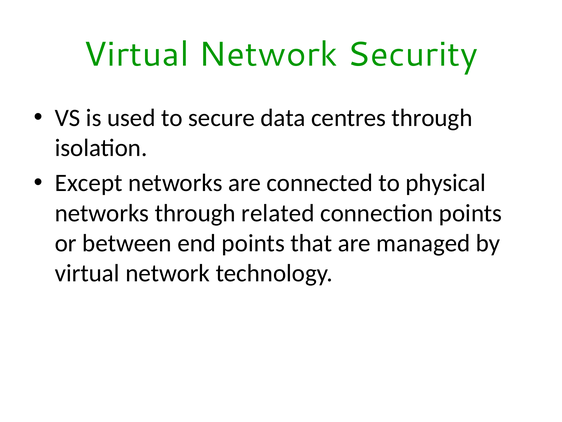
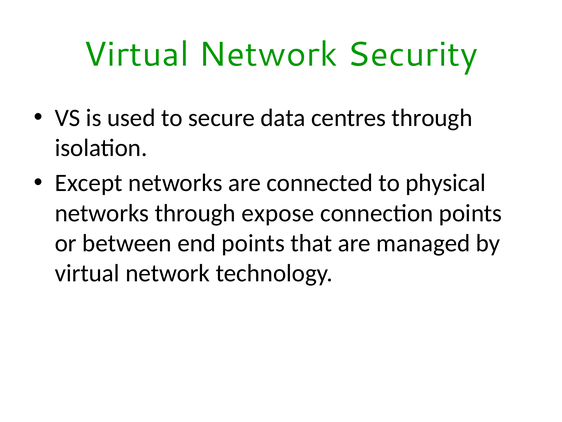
related: related -> expose
